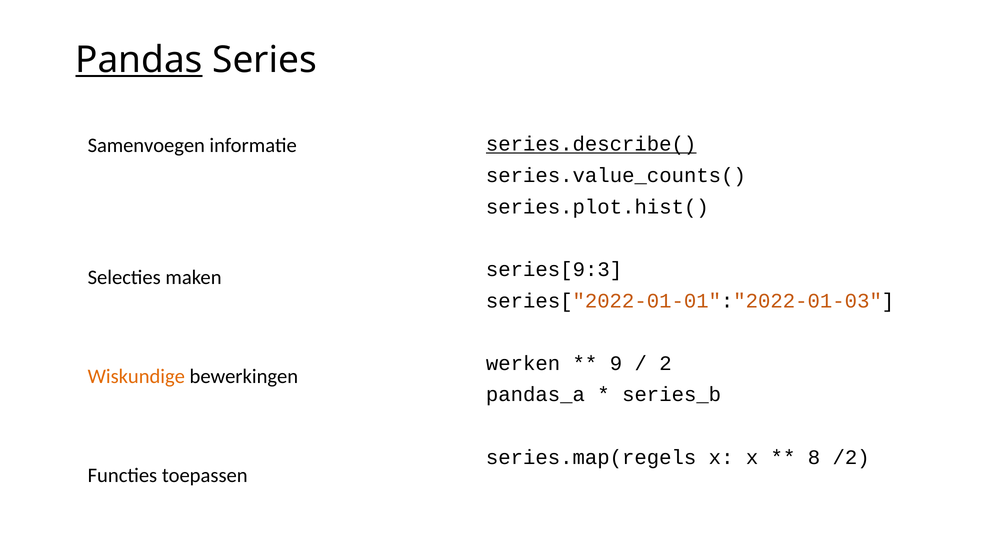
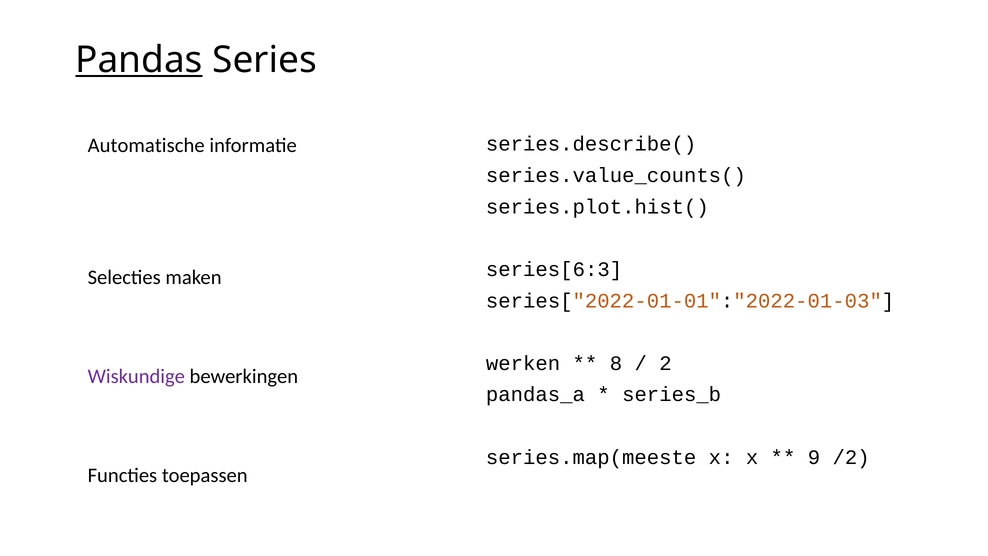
series.describe( underline: present -> none
Samenvoegen: Samenvoegen -> Automatische
series[9:3: series[9:3 -> series[6:3
9: 9 -> 8
Wiskundige colour: orange -> purple
series.map(regels: series.map(regels -> series.map(meeste
8: 8 -> 9
